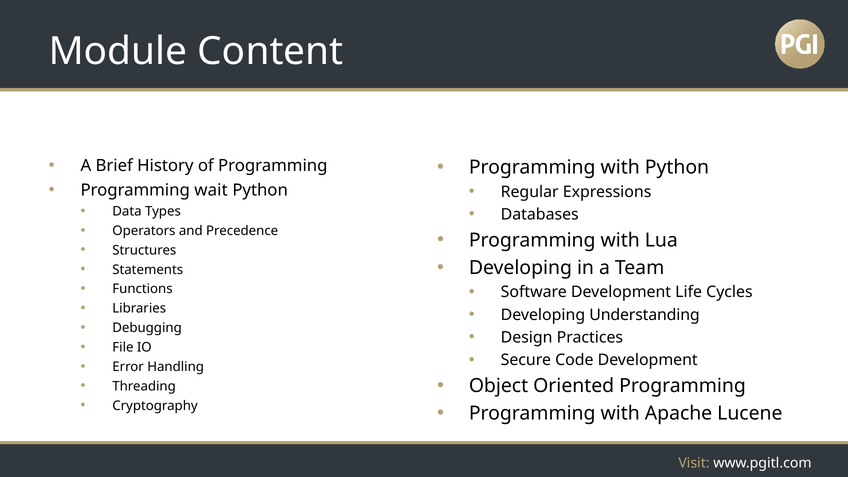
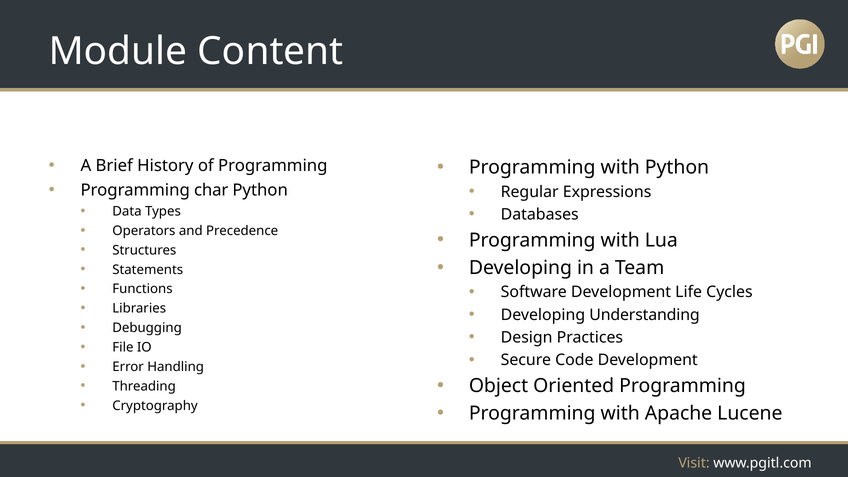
wait: wait -> char
